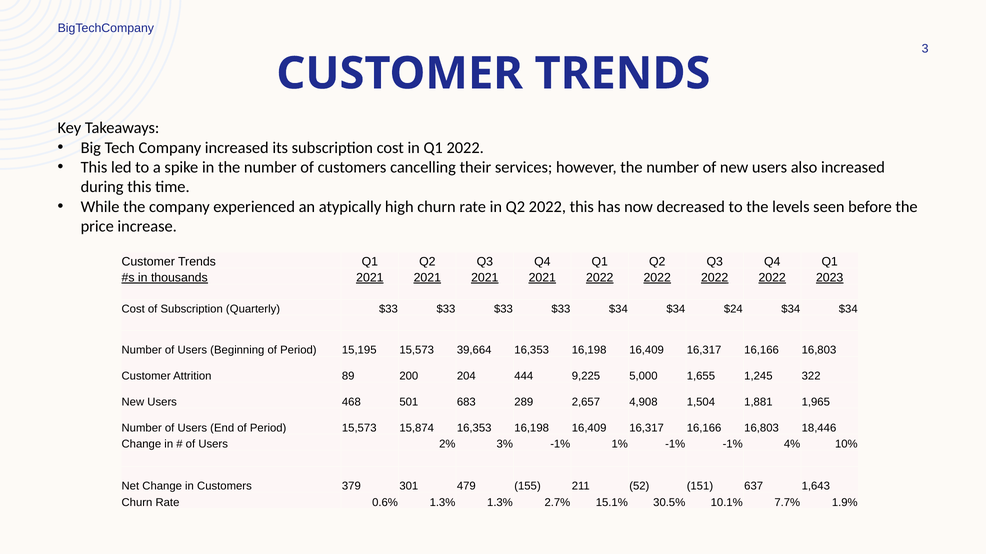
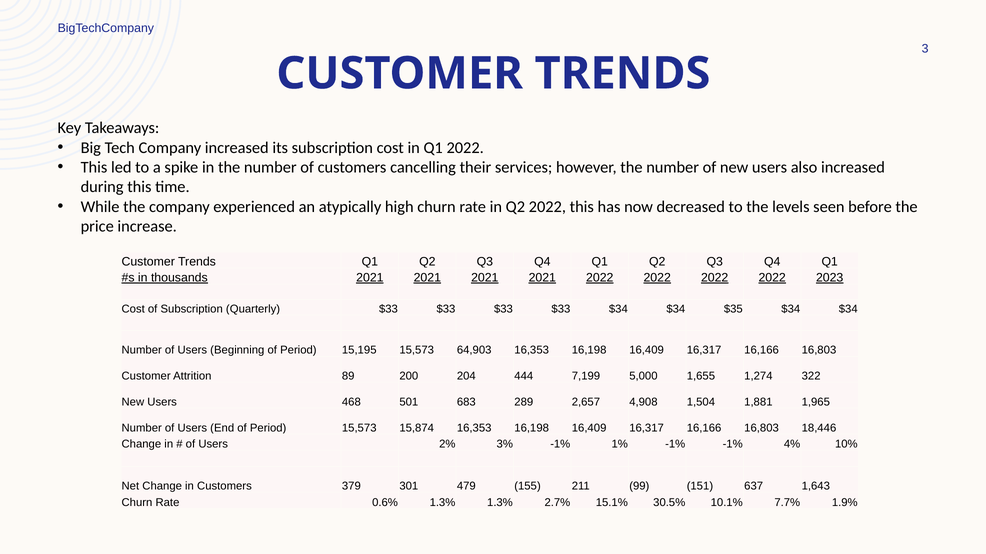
$24: $24 -> $35
39,664: 39,664 -> 64,903
9,225: 9,225 -> 7,199
1,245: 1,245 -> 1,274
52: 52 -> 99
